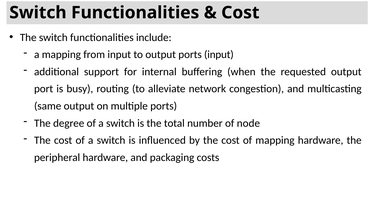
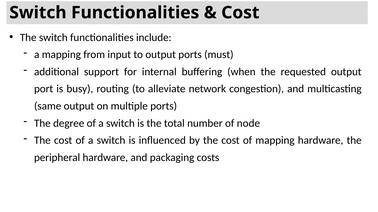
ports input: input -> must
